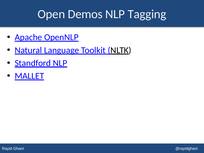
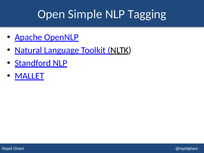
Demos: Demos -> Simple
